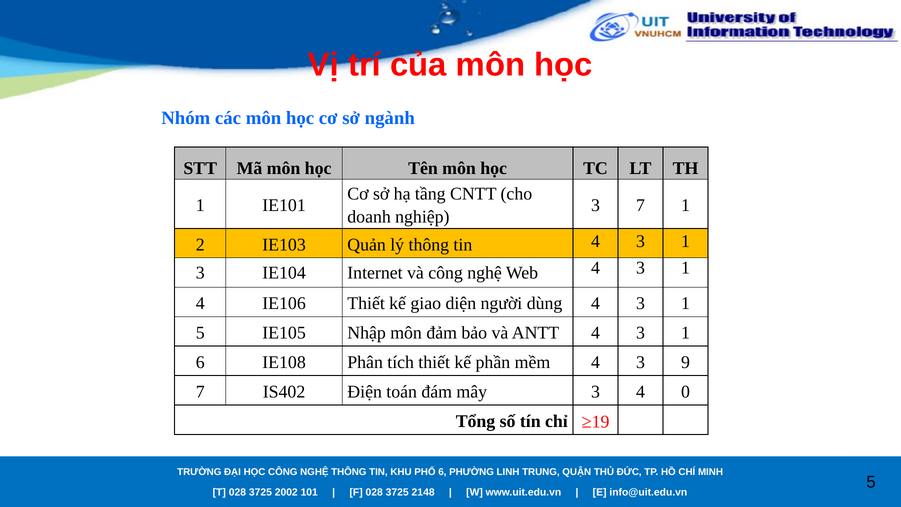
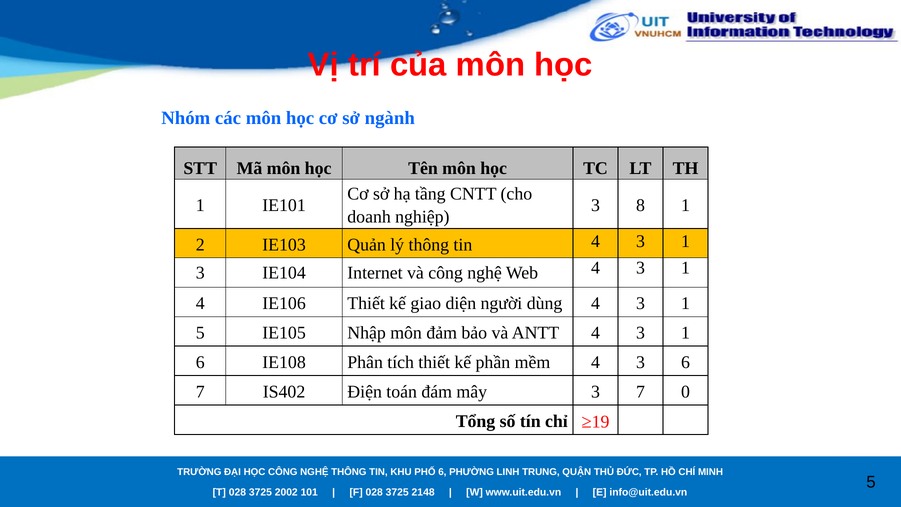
3 7: 7 -> 8
3 9: 9 -> 6
3 4: 4 -> 7
